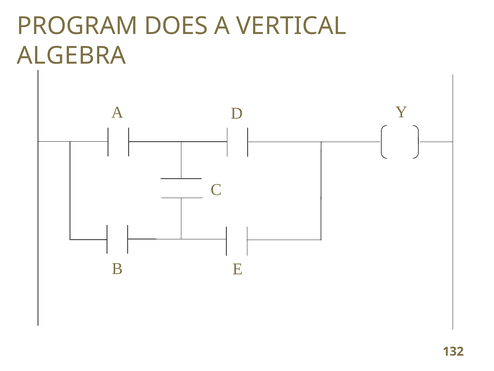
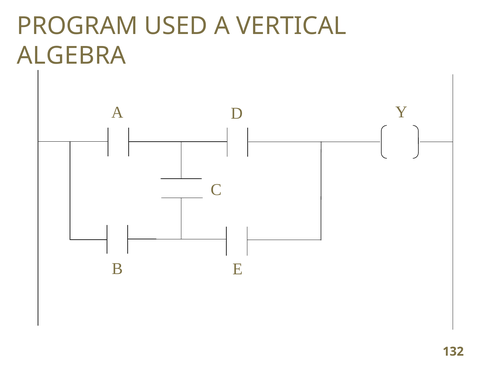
DOES: DOES -> USED
